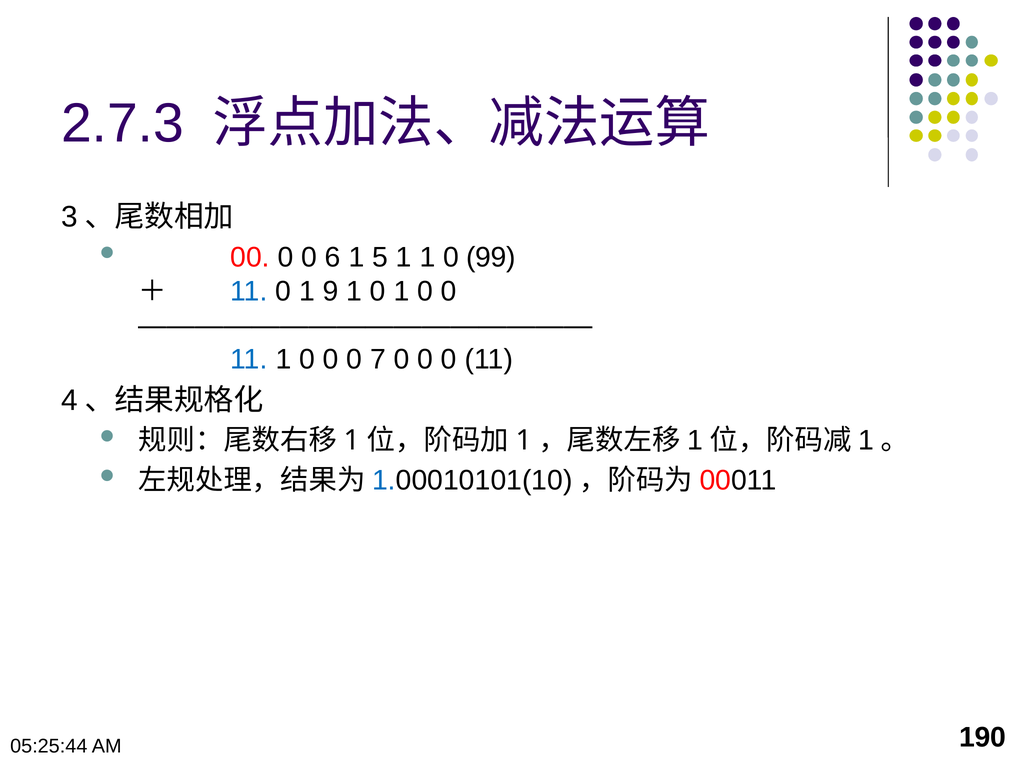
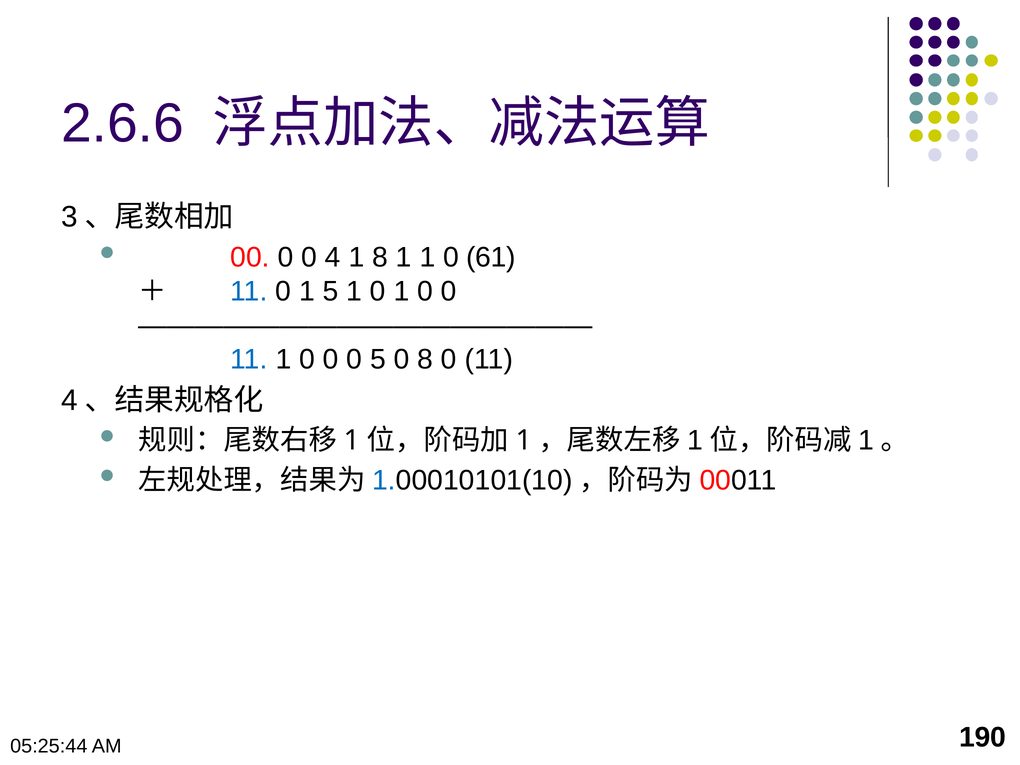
2.7.3: 2.7.3 -> 2.6.6
6: 6 -> 4
1 5: 5 -> 8
99: 99 -> 61
1 9: 9 -> 5
0 7: 7 -> 5
0 at (425, 359): 0 -> 8
